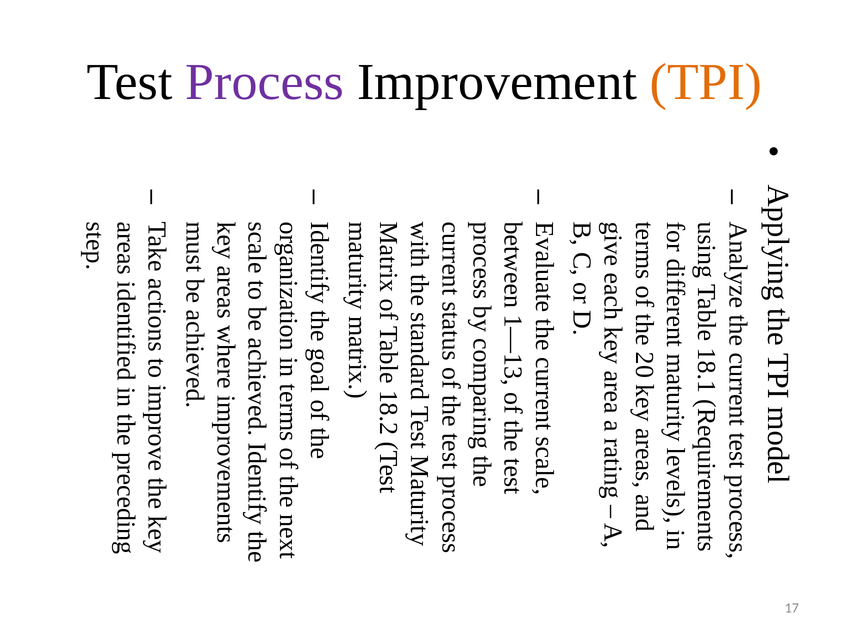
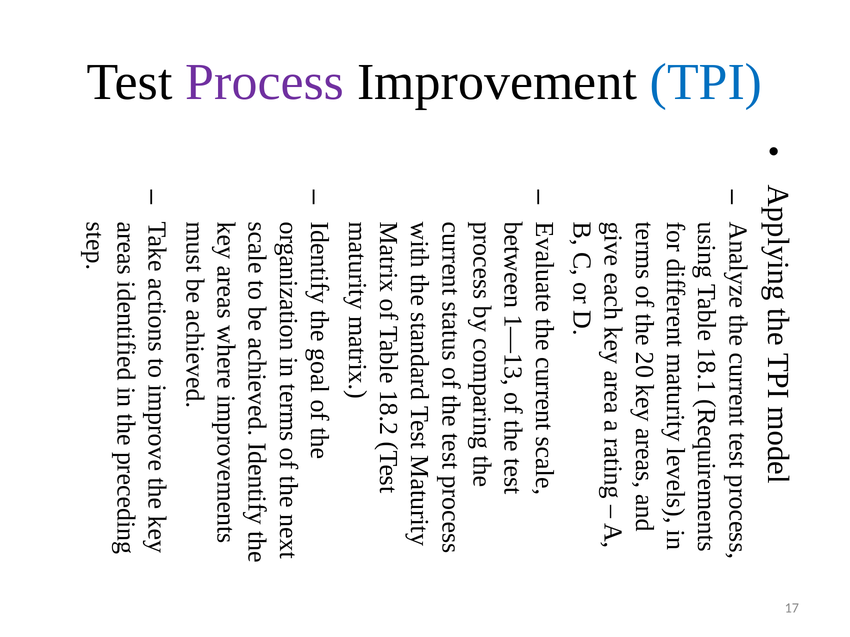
TPI colour: orange -> blue
